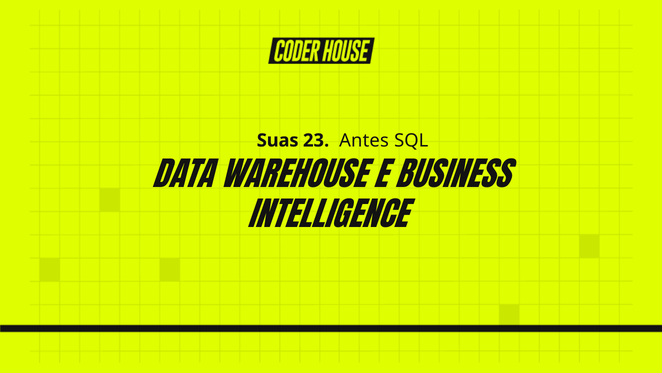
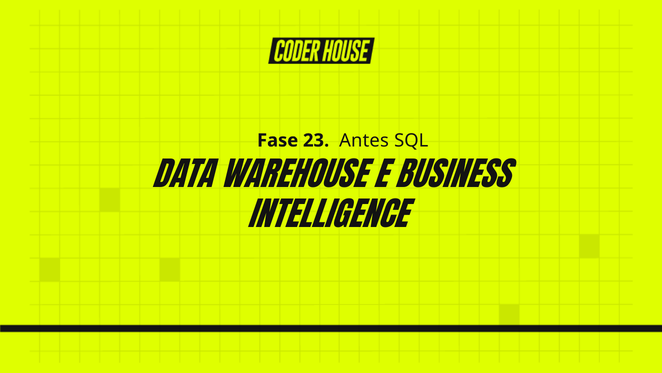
Suas: Suas -> Fase
